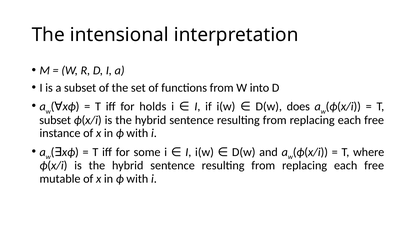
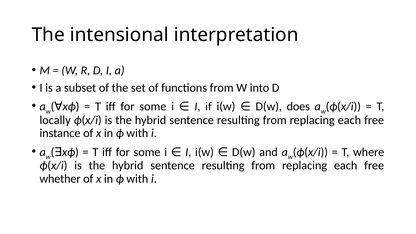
holds at (153, 107): holds -> some
subset at (55, 120): subset -> locally
mutable: mutable -> whether
